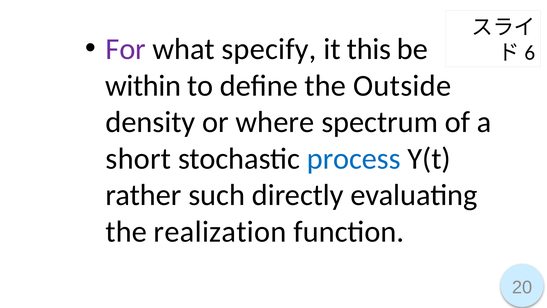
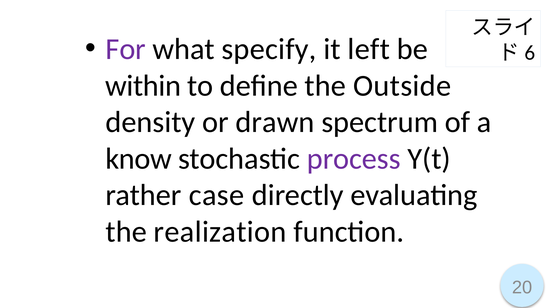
this: this -> left
where: where -> drawn
short: short -> know
process colour: blue -> purple
such: such -> case
